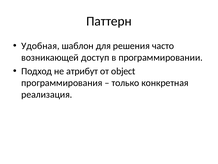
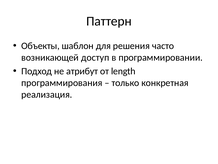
Удобная: Удобная -> Объекты
object: object -> length
